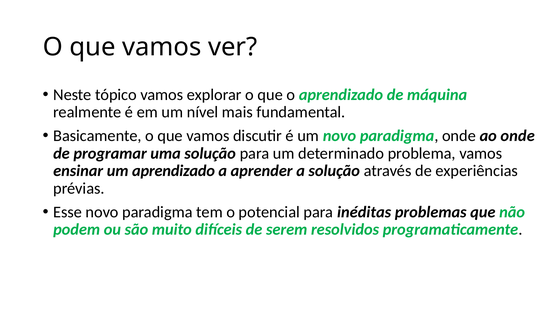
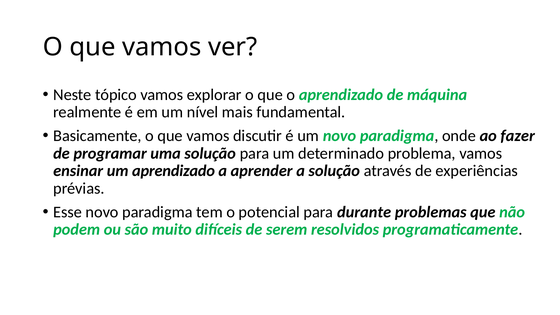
ao onde: onde -> fazer
inéditas: inéditas -> durante
